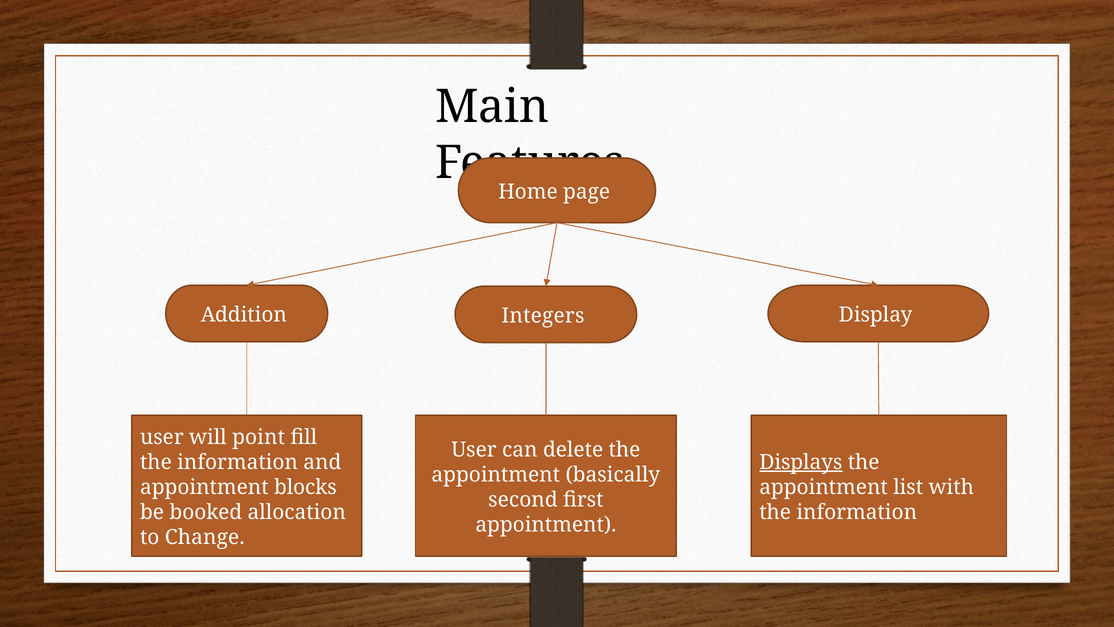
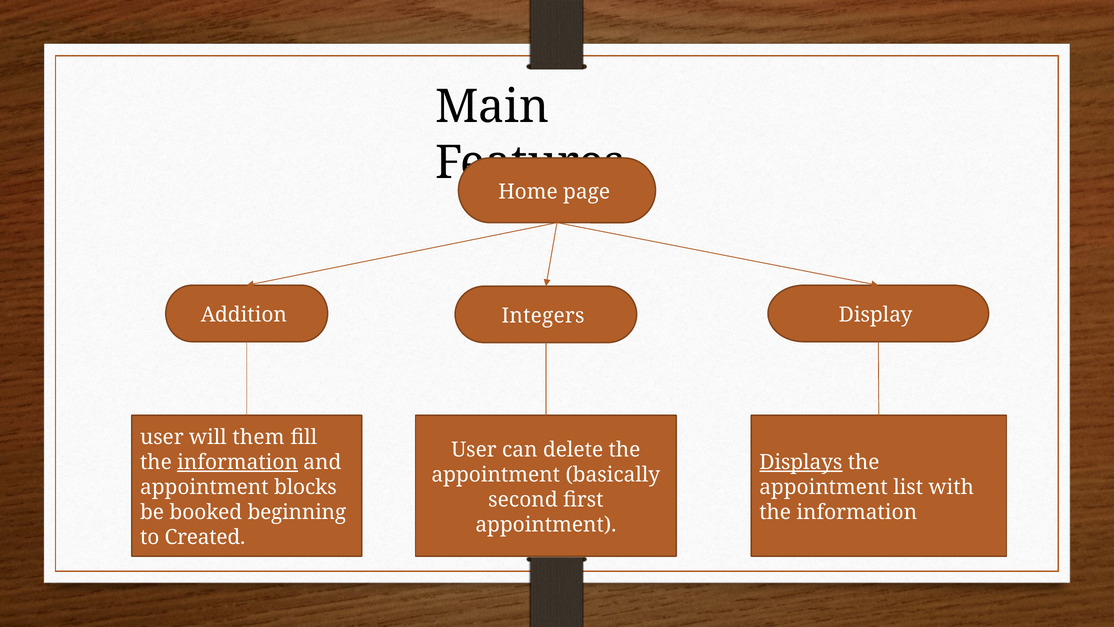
point: point -> them
information at (238, 462) underline: none -> present
allocation: allocation -> beginning
Change: Change -> Created
